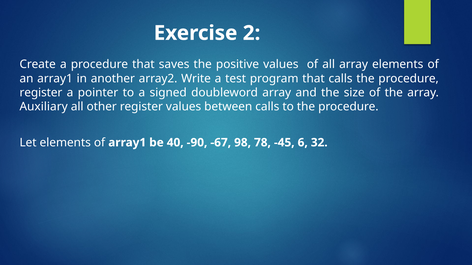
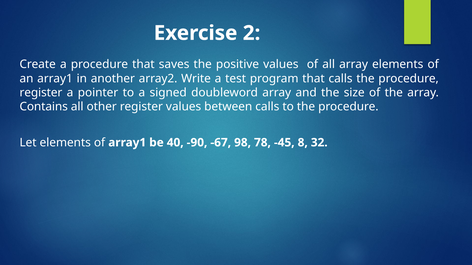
Auxiliary: Auxiliary -> Contains
6: 6 -> 8
